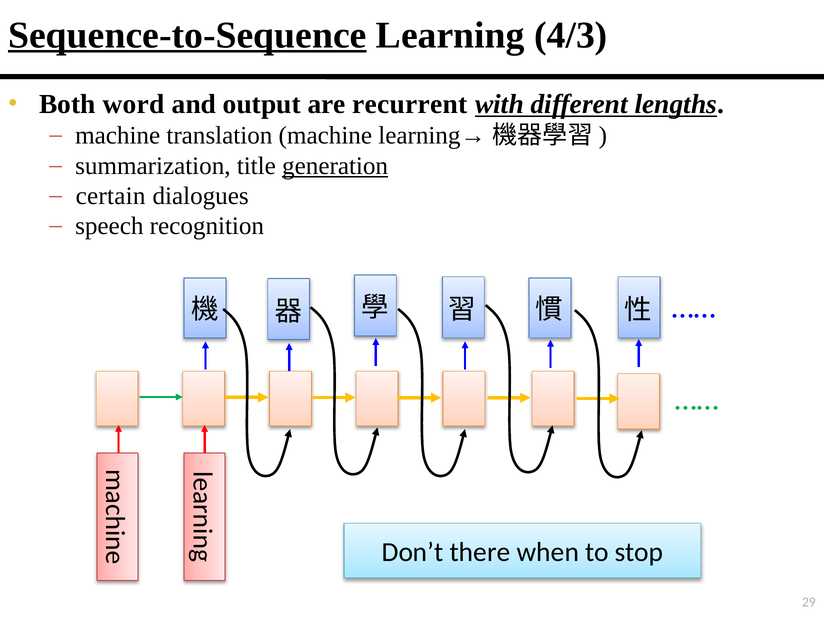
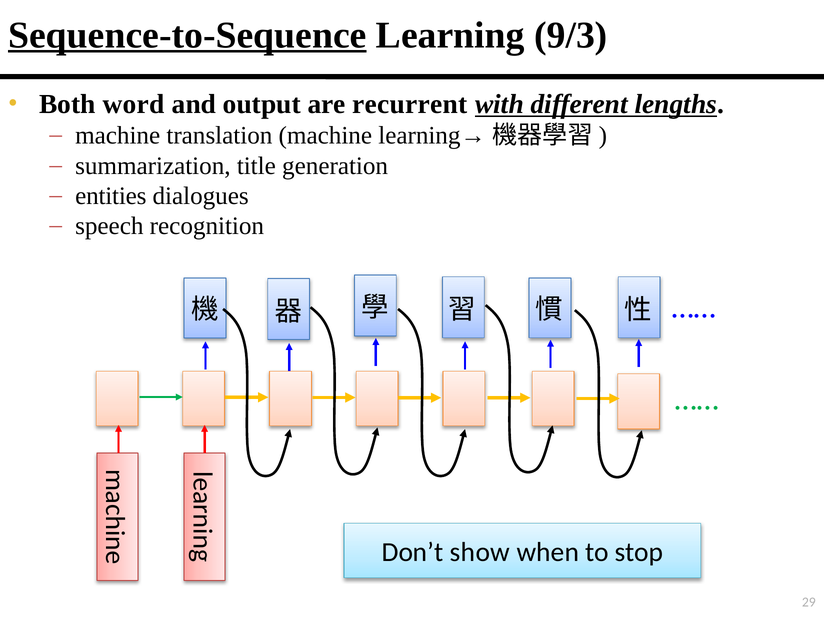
4/3: 4/3 -> 9/3
generation underline: present -> none
certain: certain -> entities
there: there -> show
